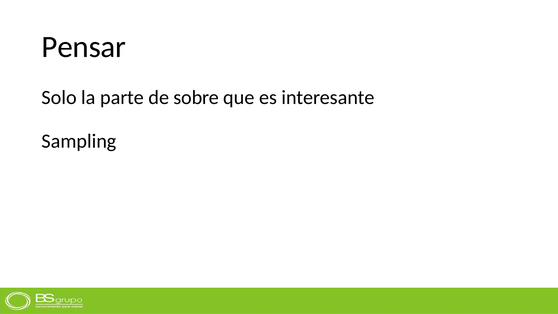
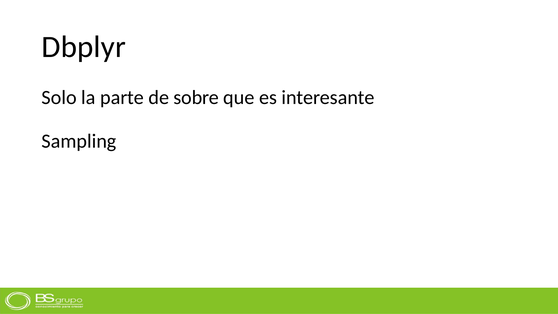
Pensar: Pensar -> Dbplyr
